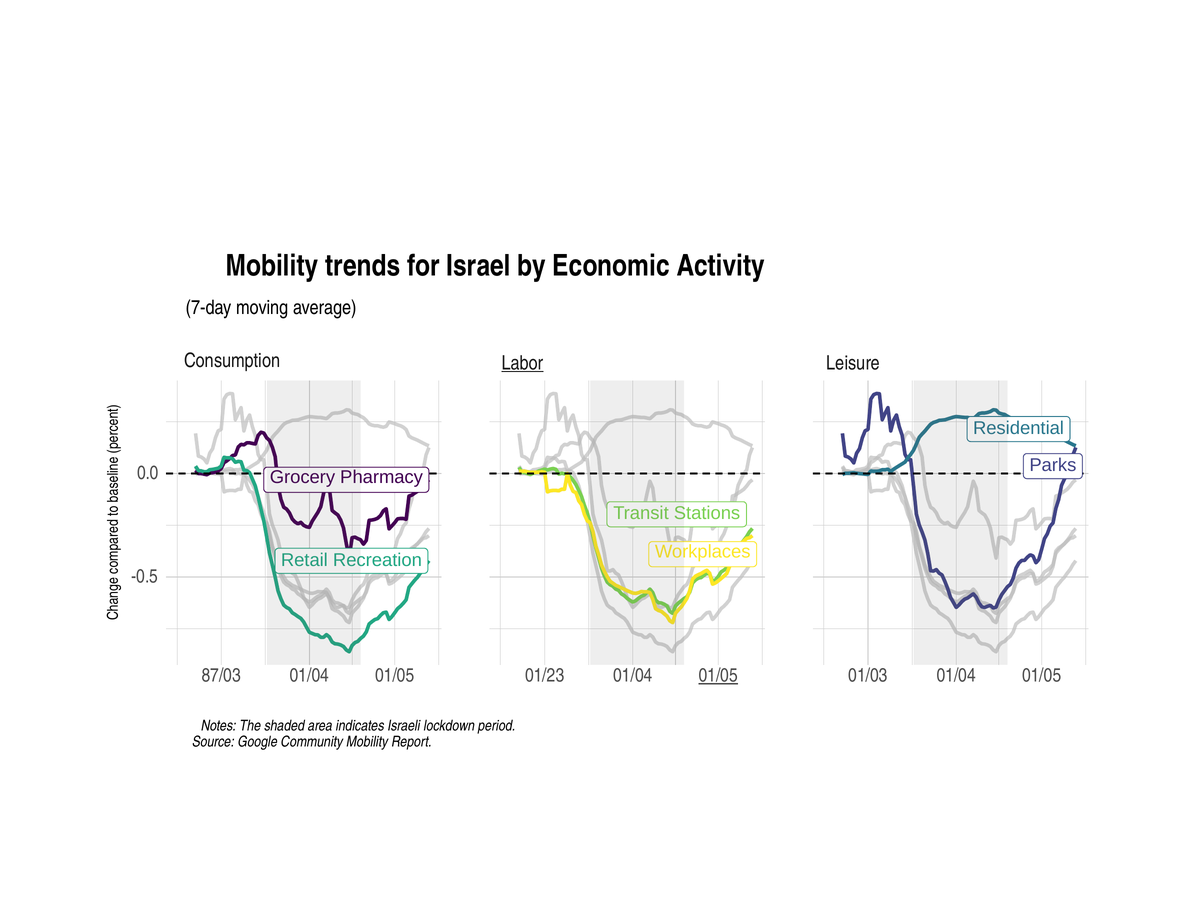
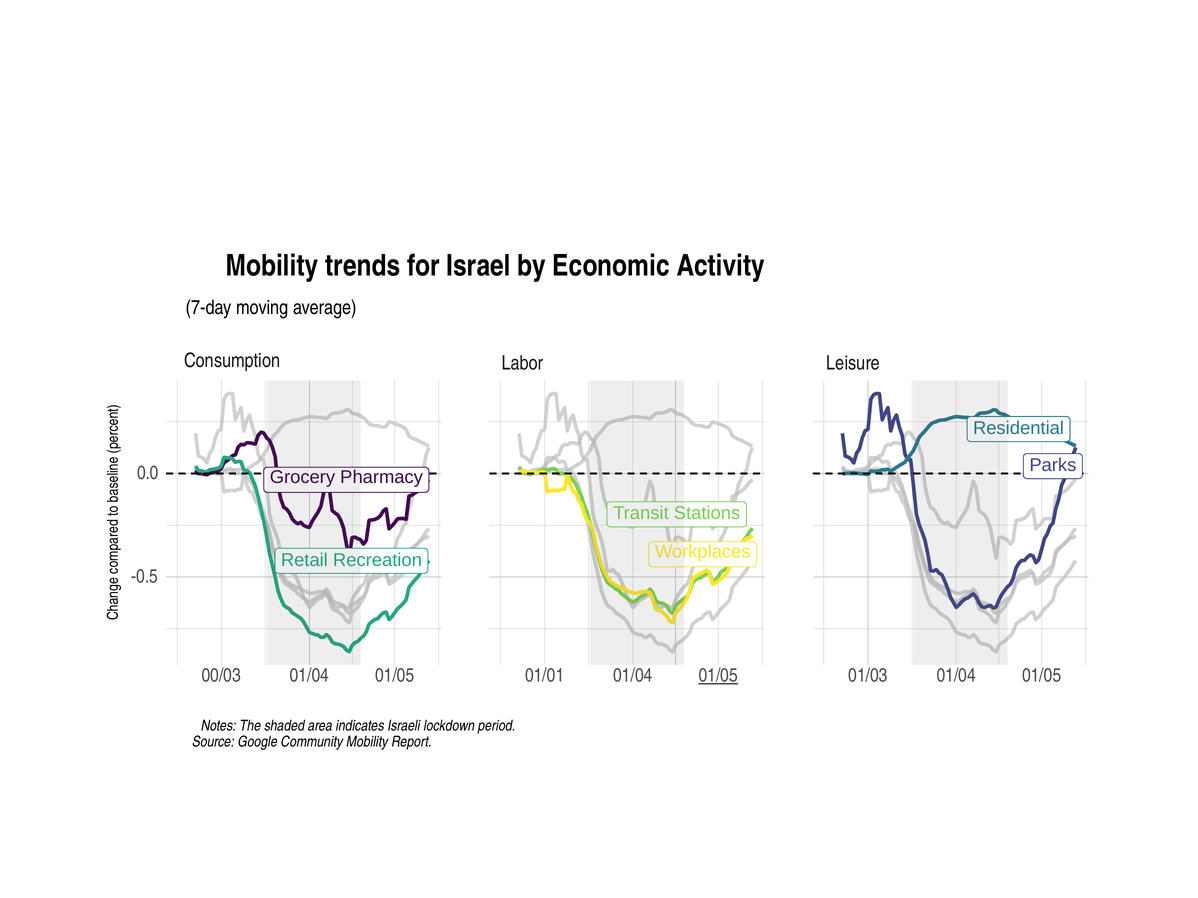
Labor underline: present -> none
87/03: 87/03 -> 00/03
01/23: 01/23 -> 01/01
